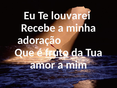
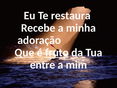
louvarei: louvarei -> restaura
Que underline: none -> present
amor: amor -> entre
